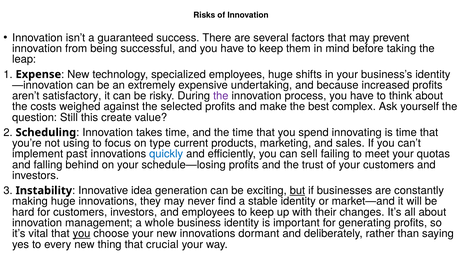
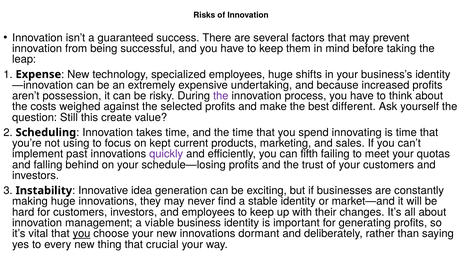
satisfactory: satisfactory -> possession
complex: complex -> different
type: type -> kept
quickly colour: blue -> purple
sell: sell -> fifth
but underline: present -> none
whole: whole -> viable
